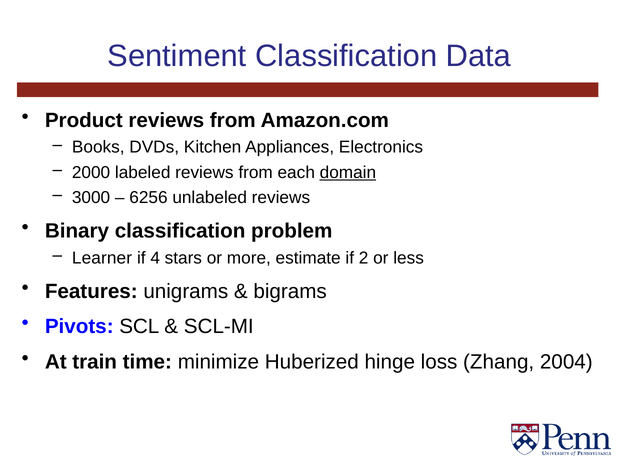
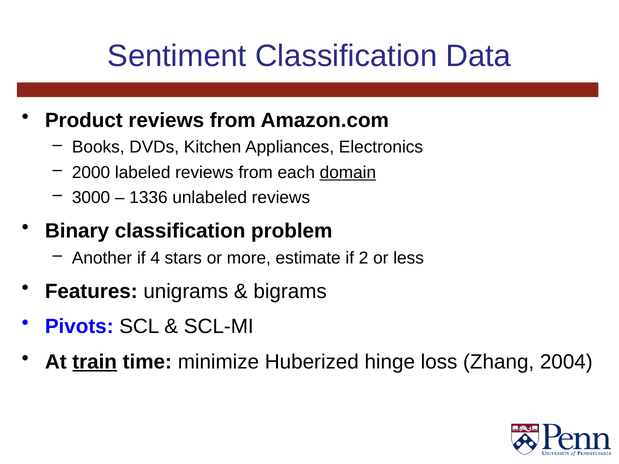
6256: 6256 -> 1336
Learner: Learner -> Another
train underline: none -> present
